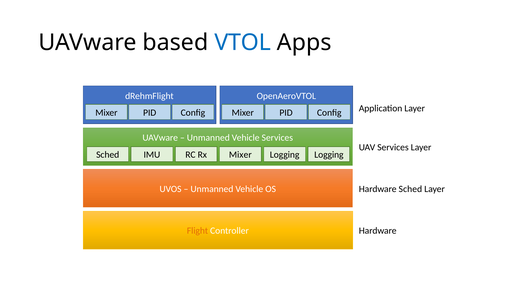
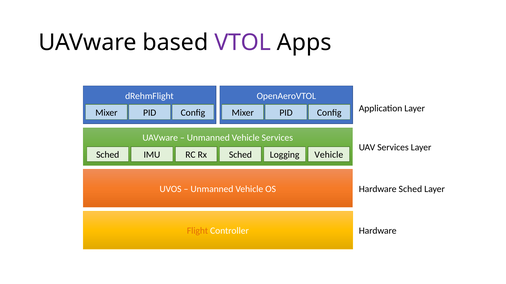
VTOL colour: blue -> purple
Rx Mixer: Mixer -> Sched
Logging Logging: Logging -> Vehicle
